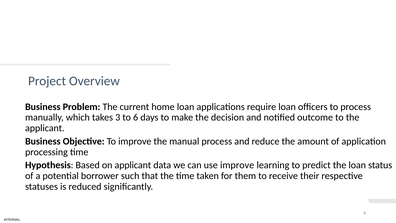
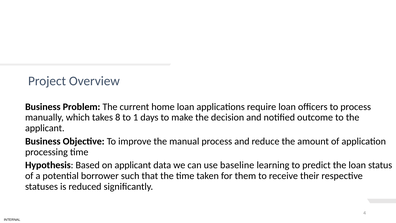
3: 3 -> 8
to 6: 6 -> 1
use improve: improve -> baseline
